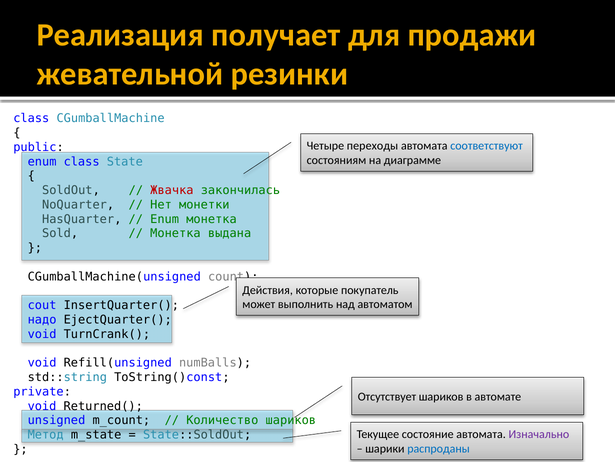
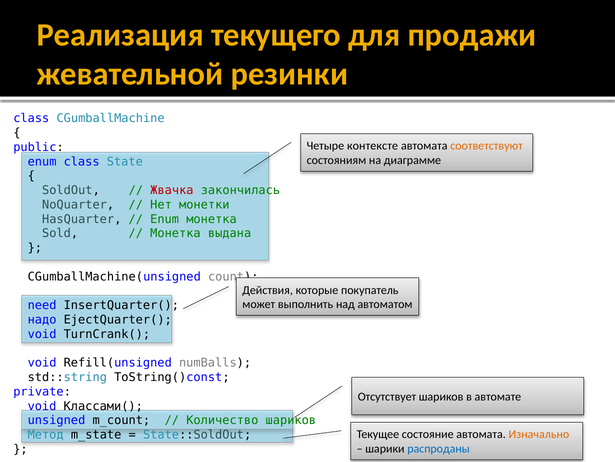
получает: получает -> текущего
переходы: переходы -> контексте
соответствуют colour: blue -> orange
cout: cout -> need
Returned(: Returned( -> Классами(
Изначально colour: purple -> orange
